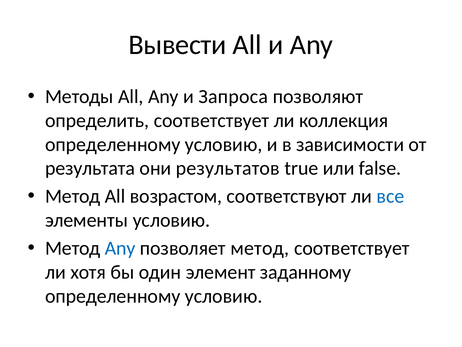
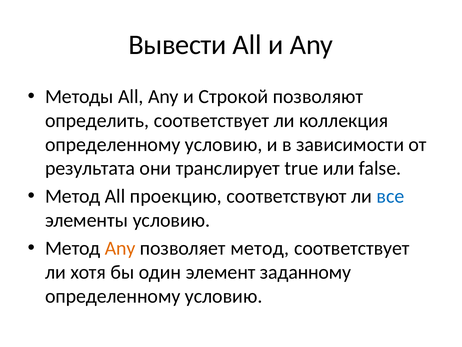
Запроса: Запроса -> Строкой
результатов: результатов -> транслирует
возрастом: возрастом -> проекцию
Any at (120, 248) colour: blue -> orange
